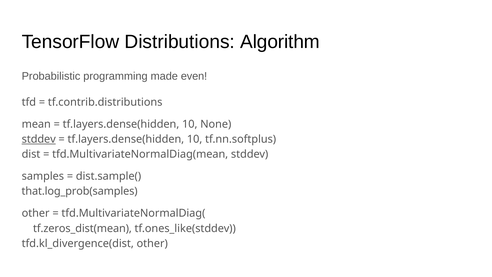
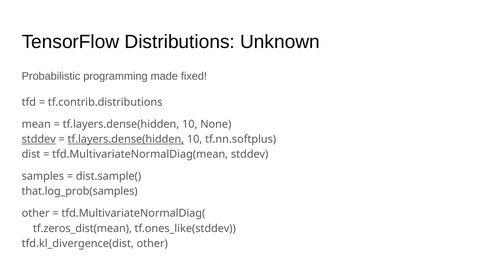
Algorithm: Algorithm -> Unknown
even: even -> fixed
tf.layers.dense(hidden at (126, 139) underline: none -> present
